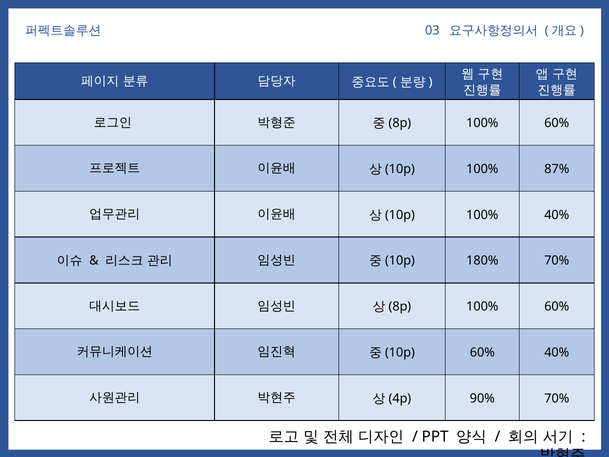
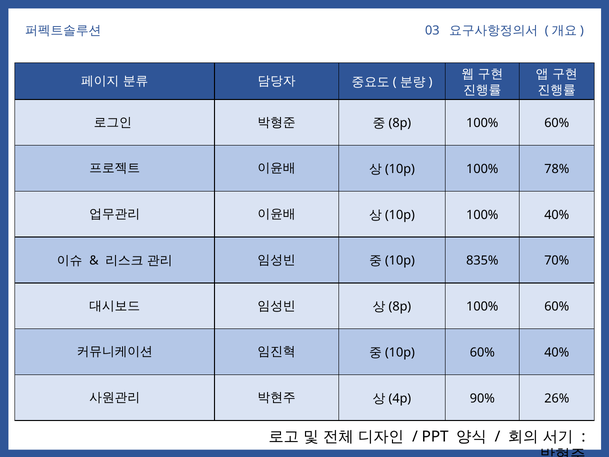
87%: 87% -> 78%
180%: 180% -> 835%
90% 70%: 70% -> 26%
